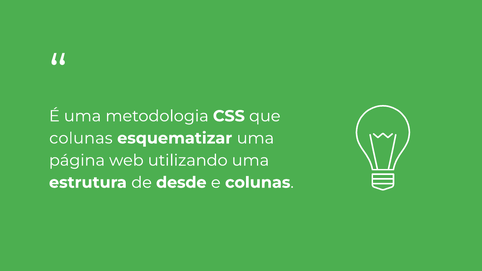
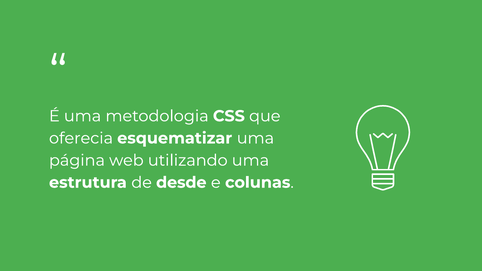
colunas at (81, 138): colunas -> oferecia
